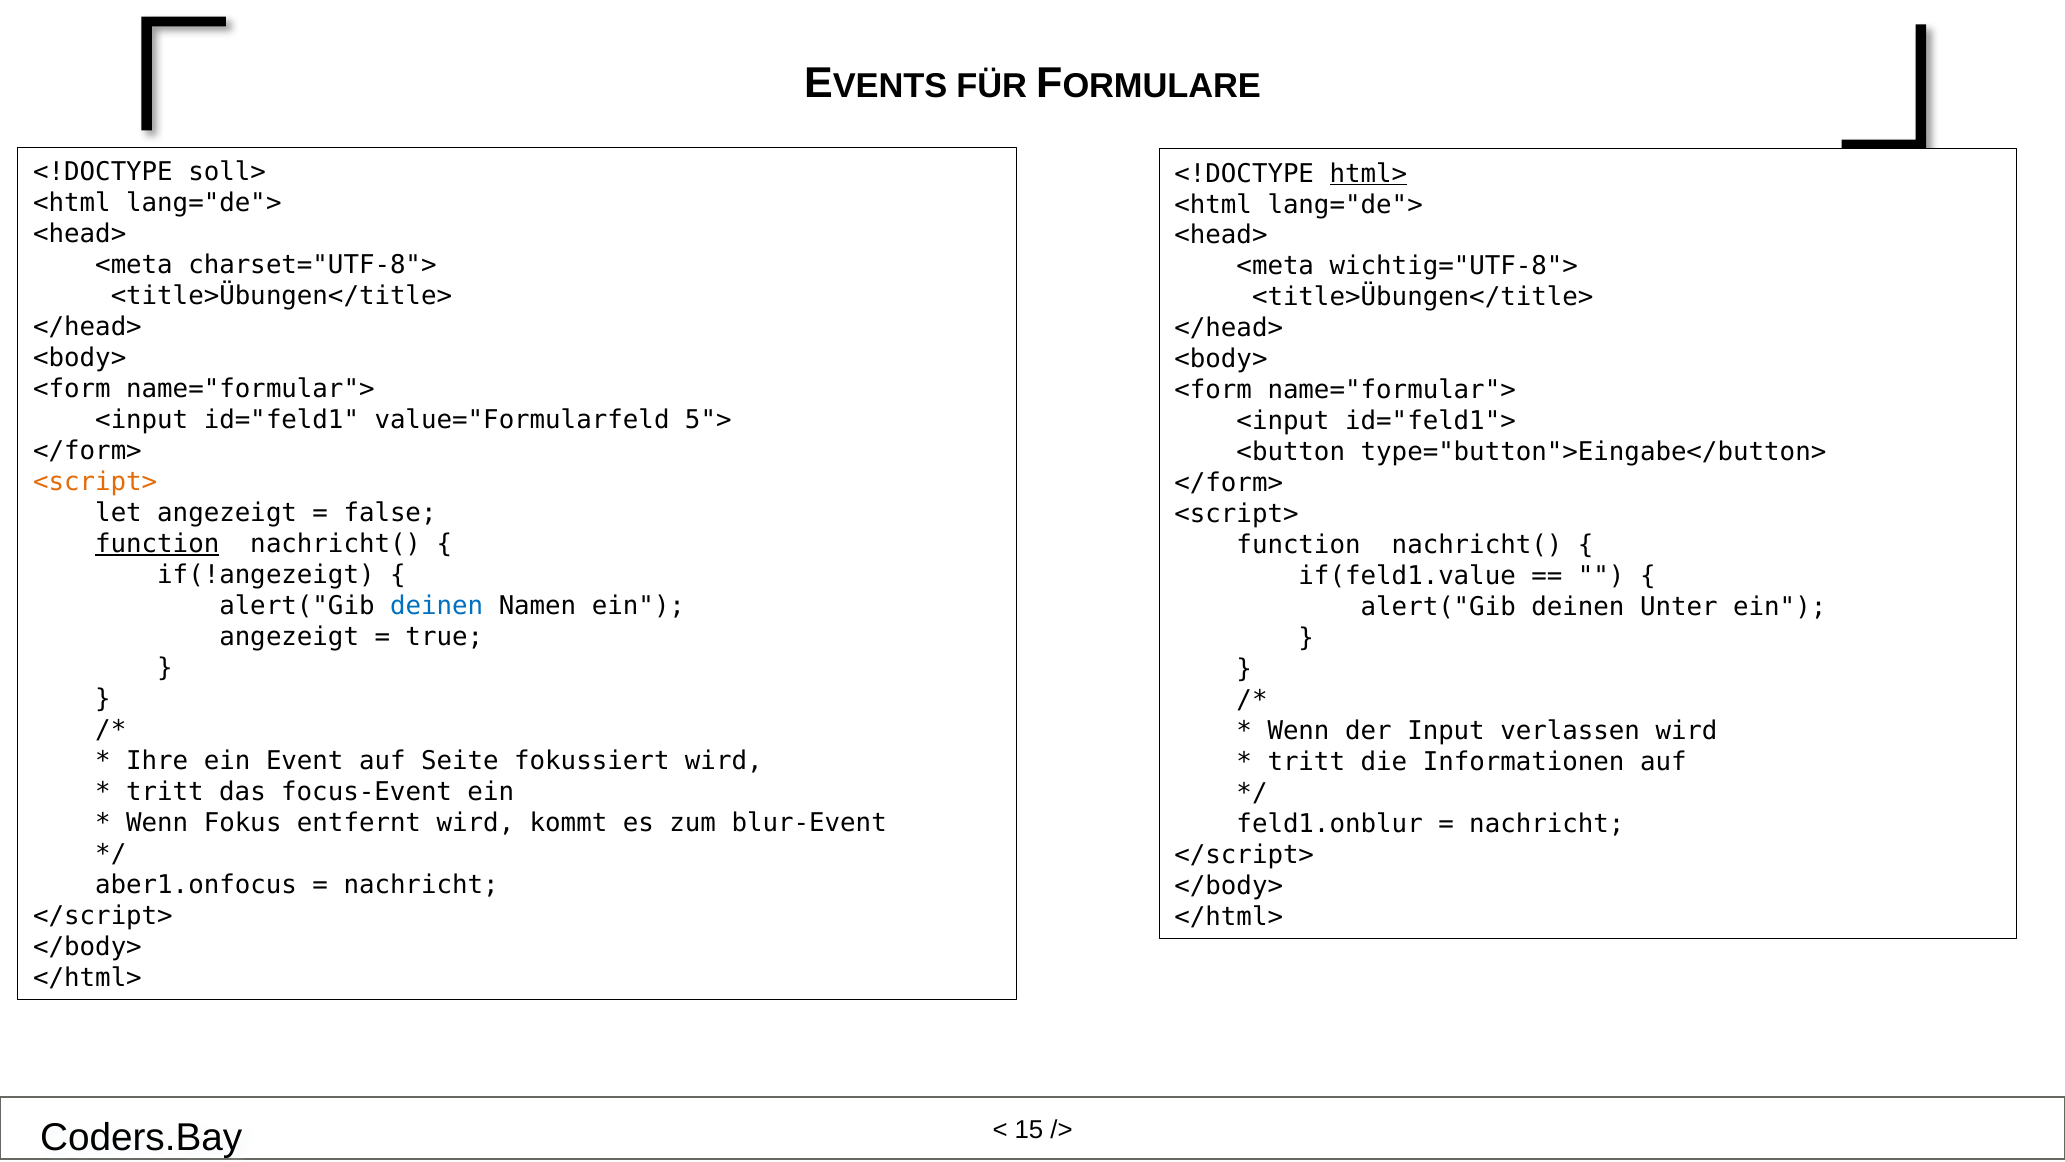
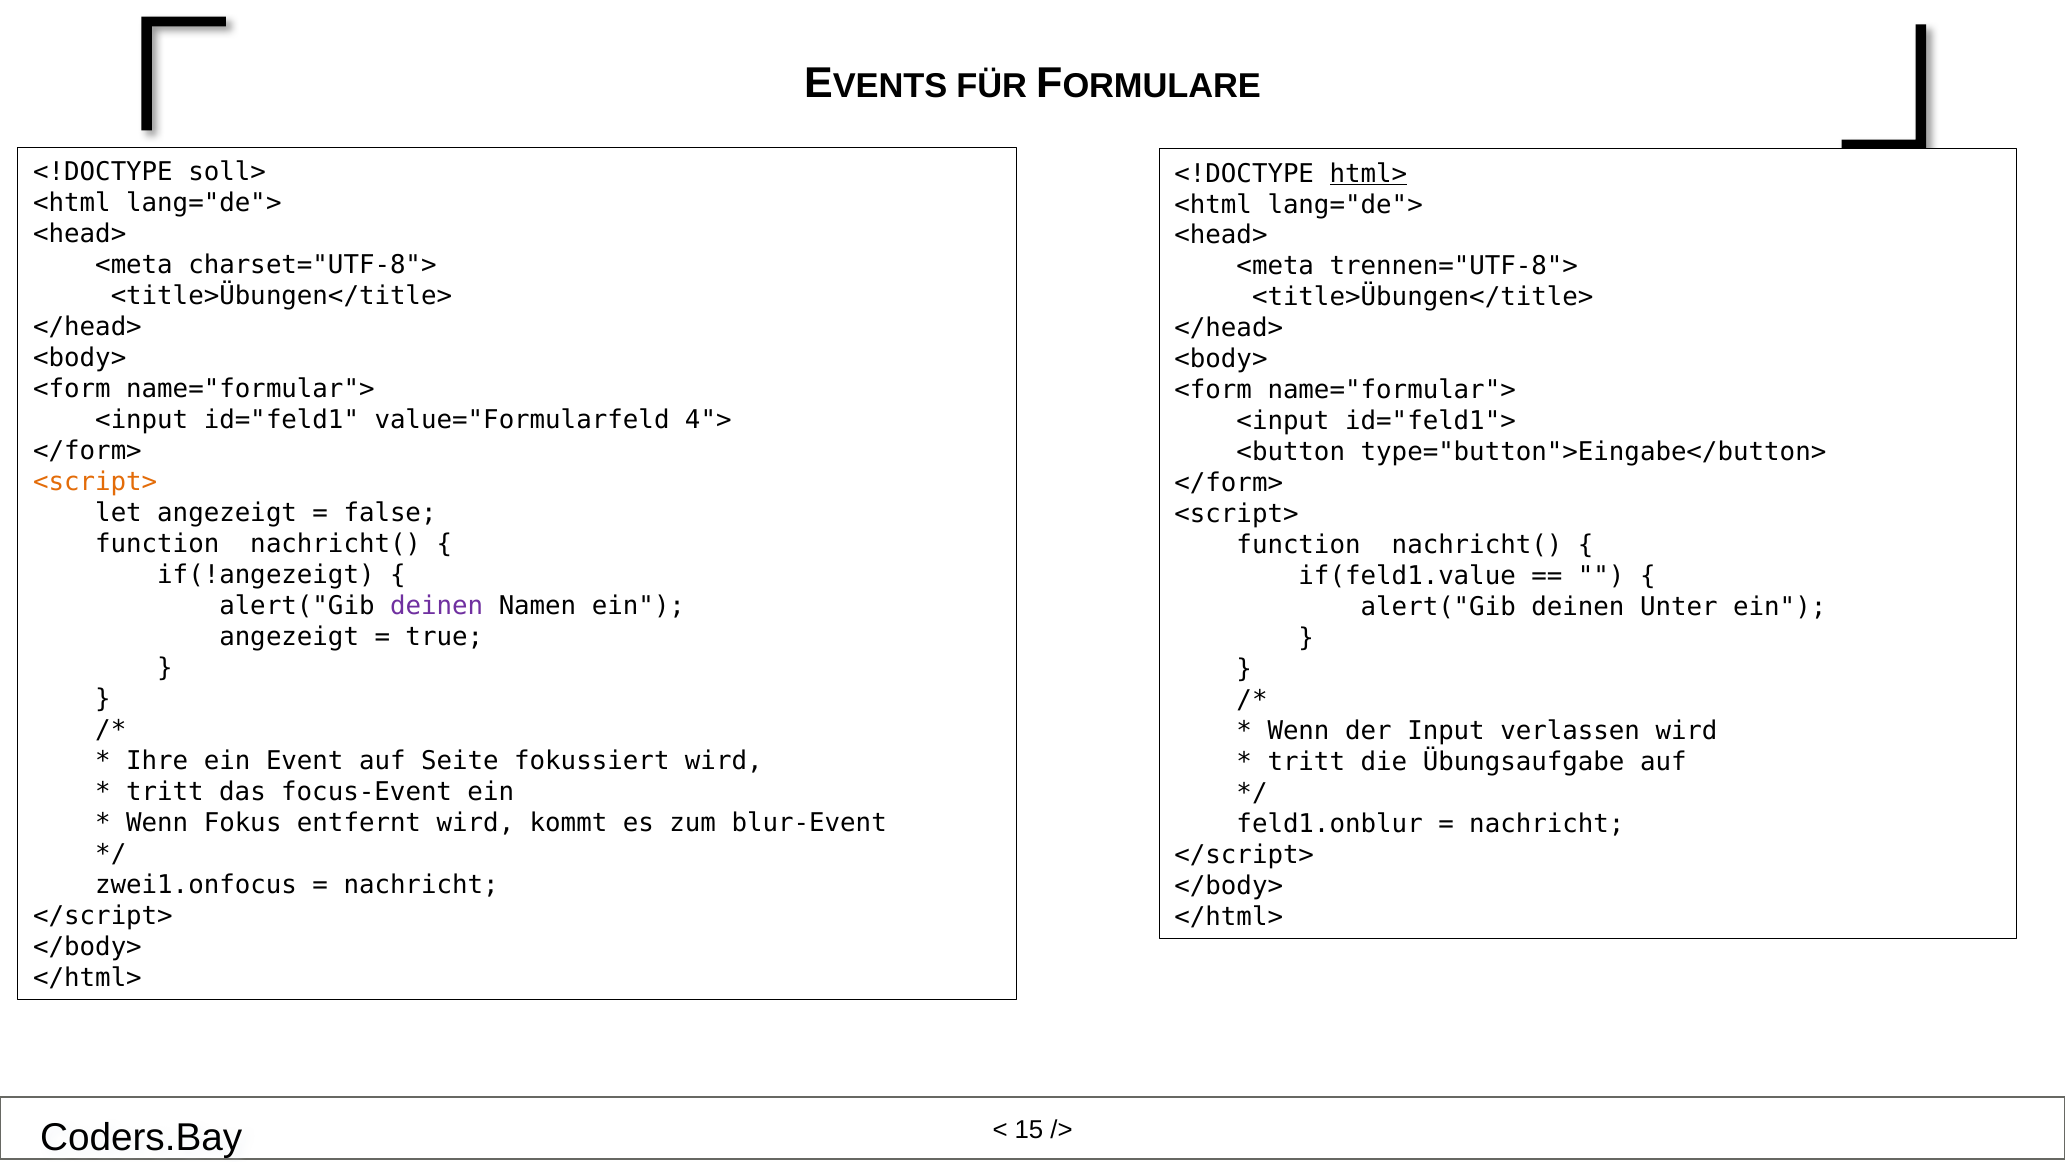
wichtig="UTF-8">: wichtig="UTF-8"> -> trennen="UTF-8">
5">: 5"> -> 4">
function at (157, 544) underline: present -> none
deinen at (437, 606) colour: blue -> purple
Informationen: Informationen -> Übungsaufgabe
aber1.onfocus: aber1.onfocus -> zwei1.onfocus
